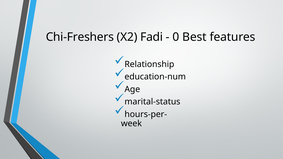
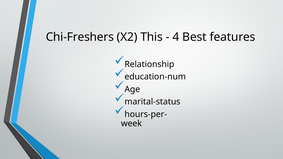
Fadi: Fadi -> This
0: 0 -> 4
